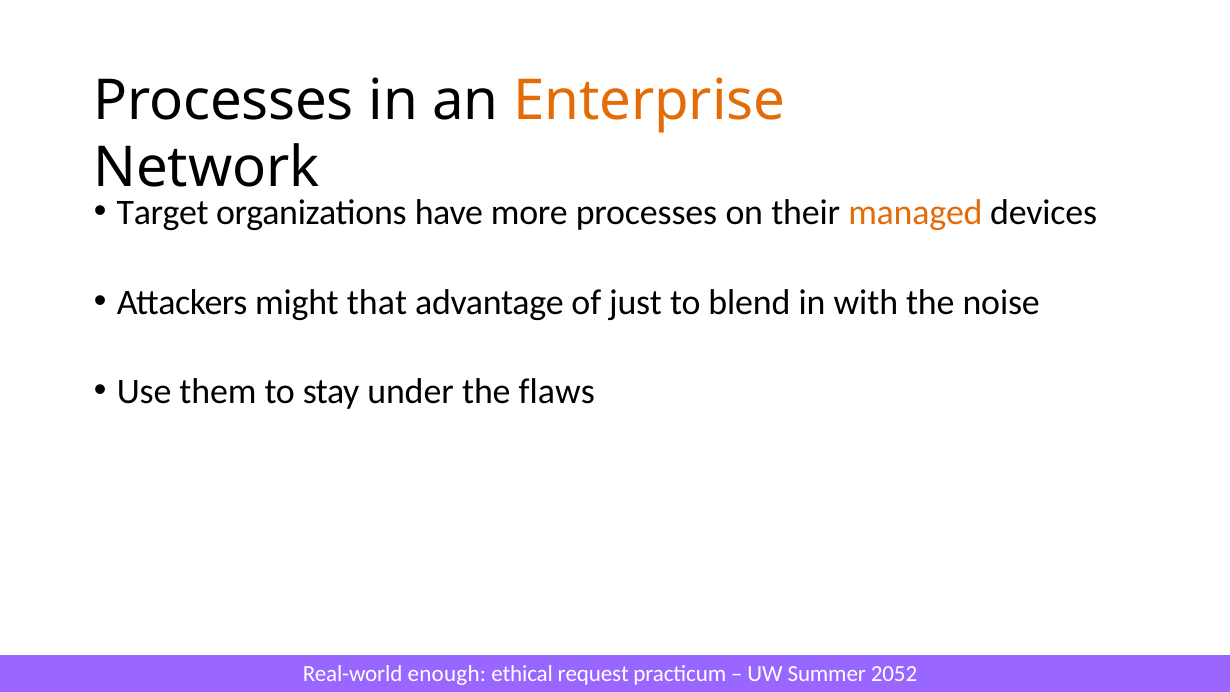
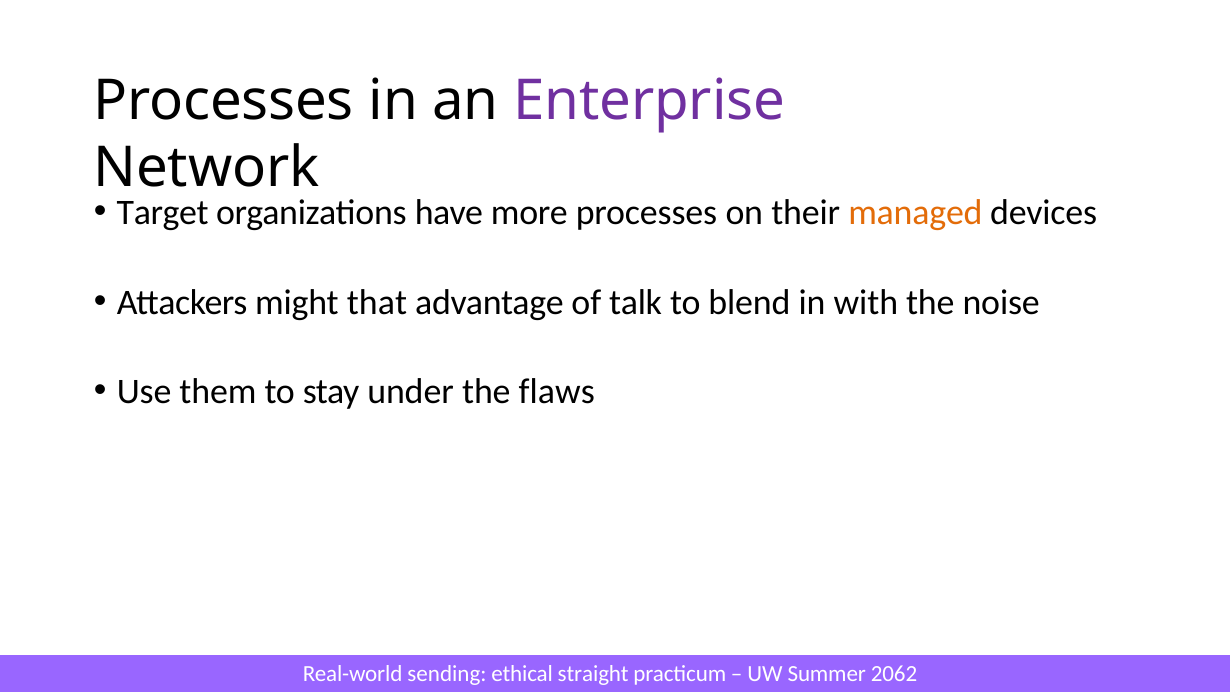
Enterprise colour: orange -> purple
just: just -> talk
enough: enough -> sending
request: request -> straight
2052: 2052 -> 2062
